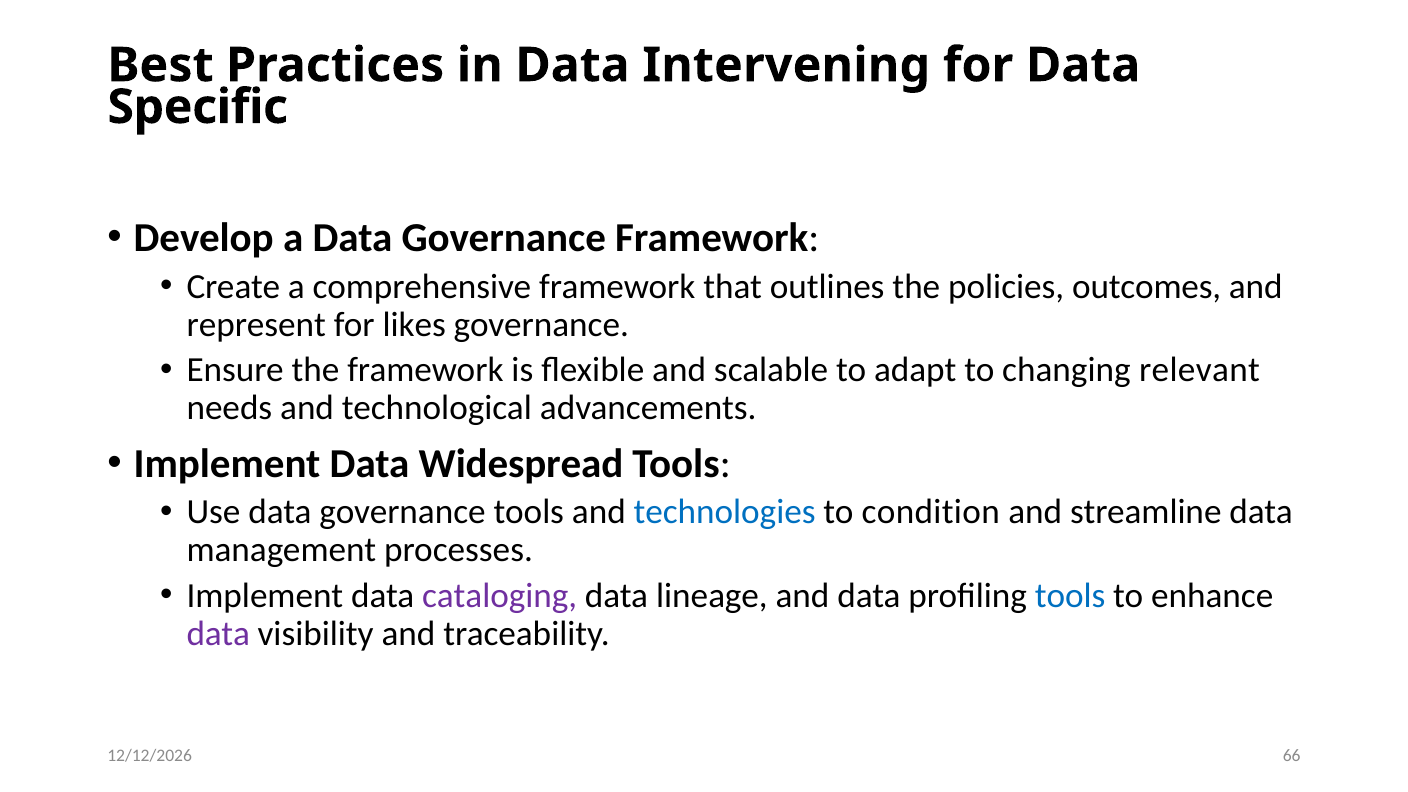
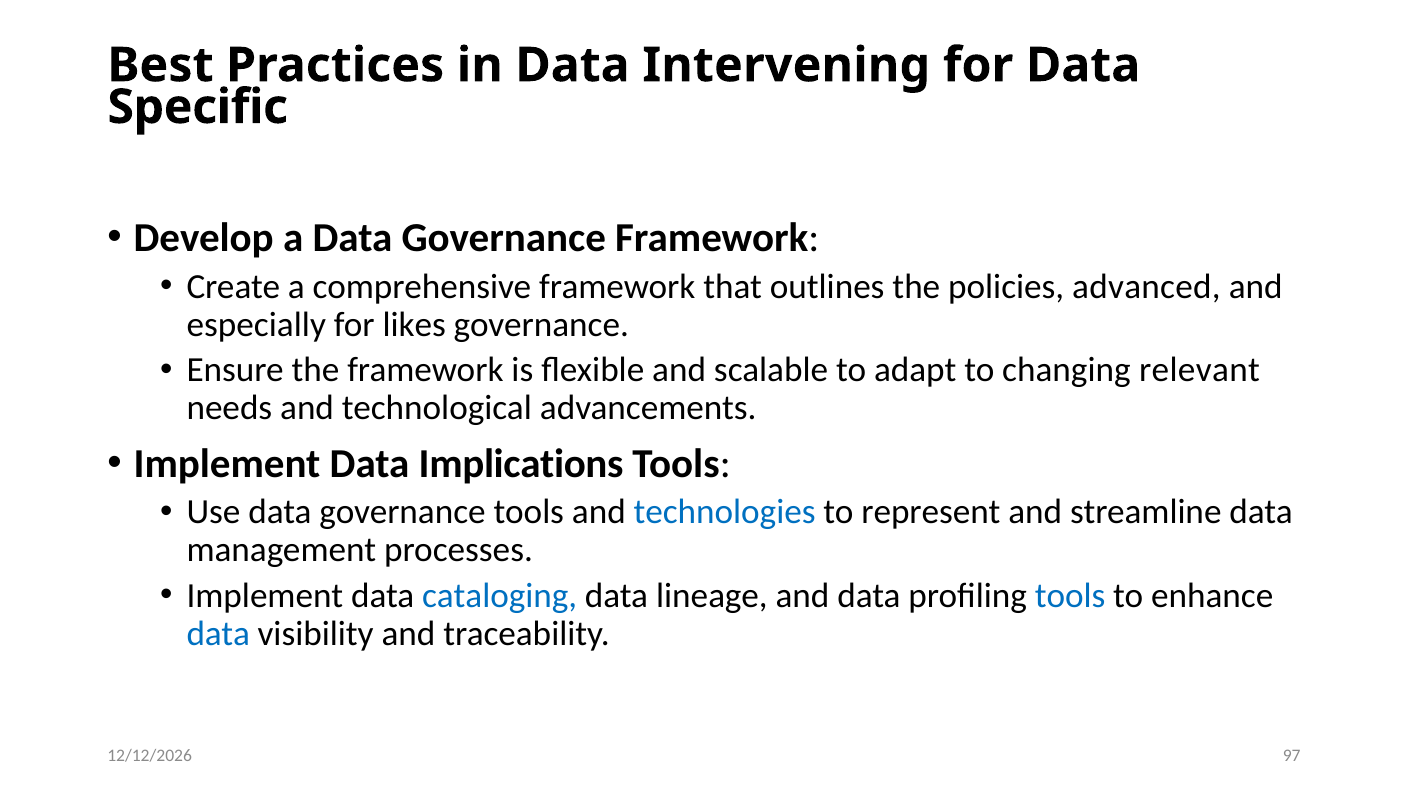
outcomes: outcomes -> advanced
represent: represent -> especially
Widespread: Widespread -> Implications
condition: condition -> represent
cataloging colour: purple -> blue
data at (218, 634) colour: purple -> blue
66: 66 -> 97
